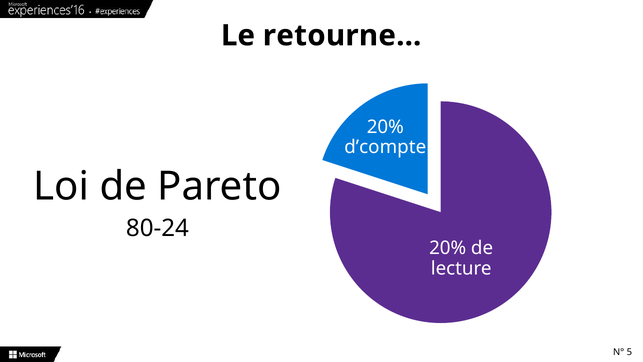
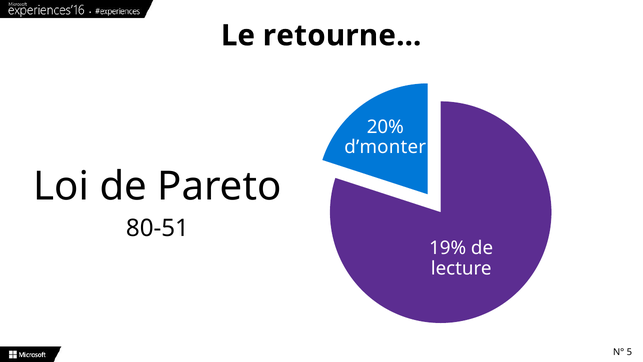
d’compte: d’compte -> d’monter
80-24: 80-24 -> 80-51
20% at (448, 248): 20% -> 19%
